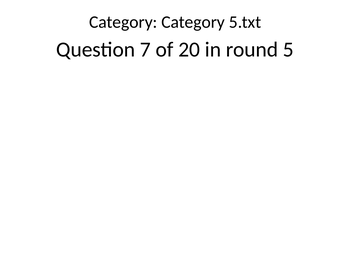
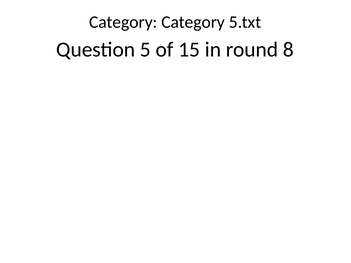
7: 7 -> 5
20: 20 -> 15
5: 5 -> 8
